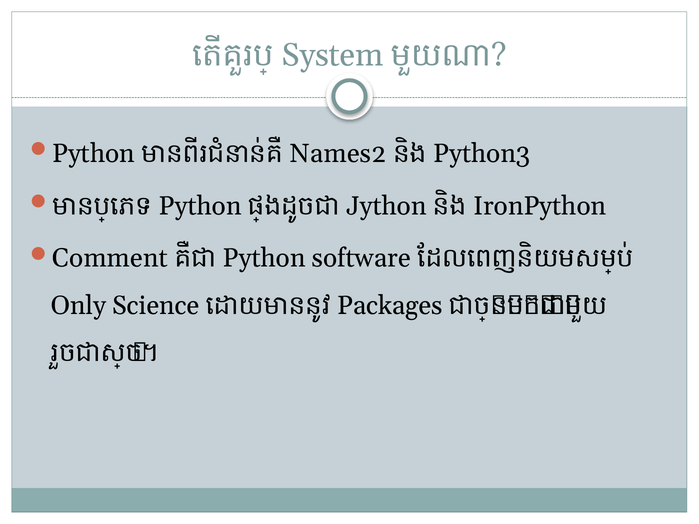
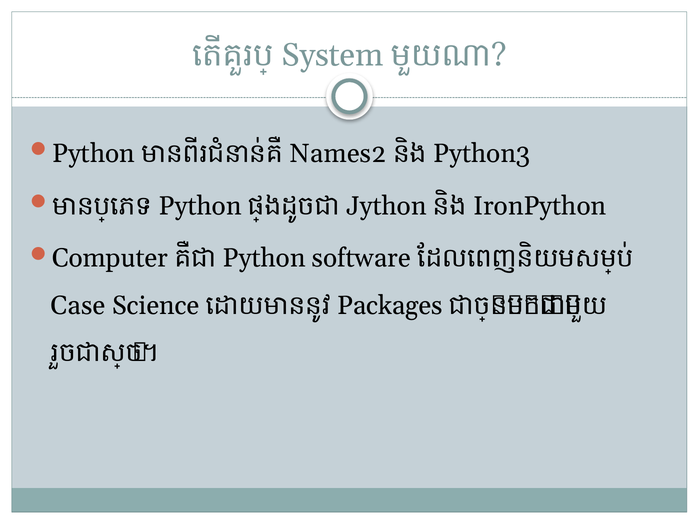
Comment: Comment -> Computer
Only: Only -> Case
